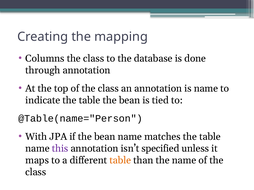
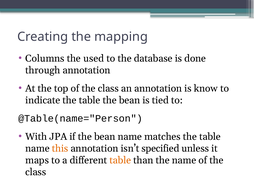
class at (94, 59): class -> used
is name: name -> know
this colour: purple -> orange
